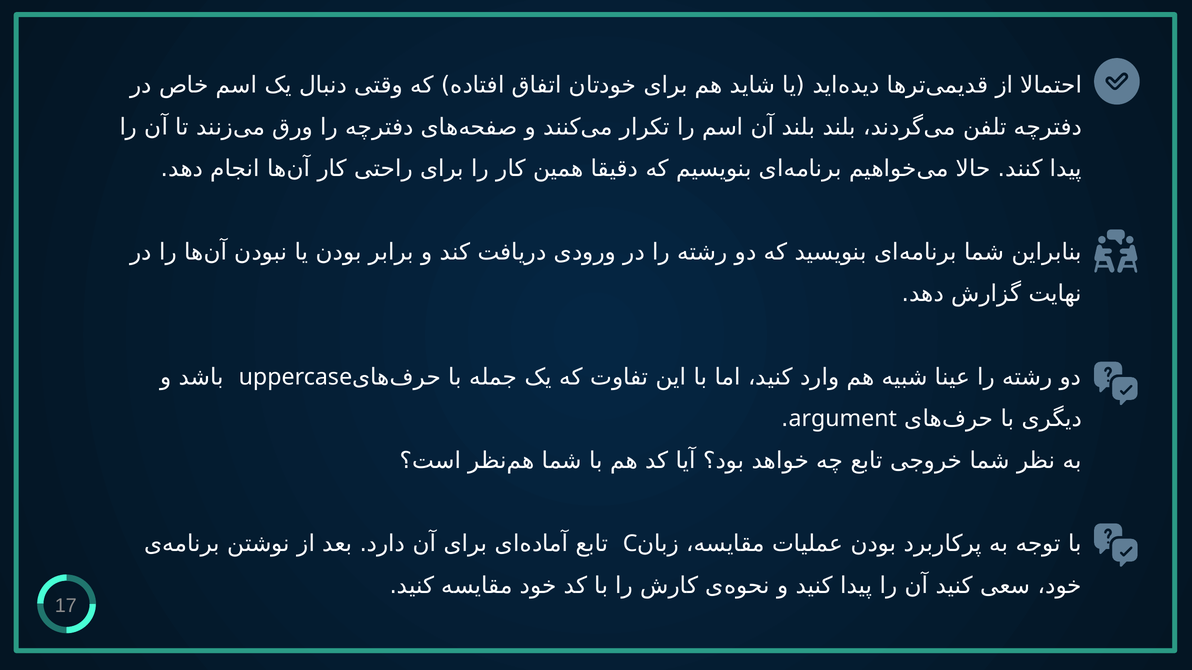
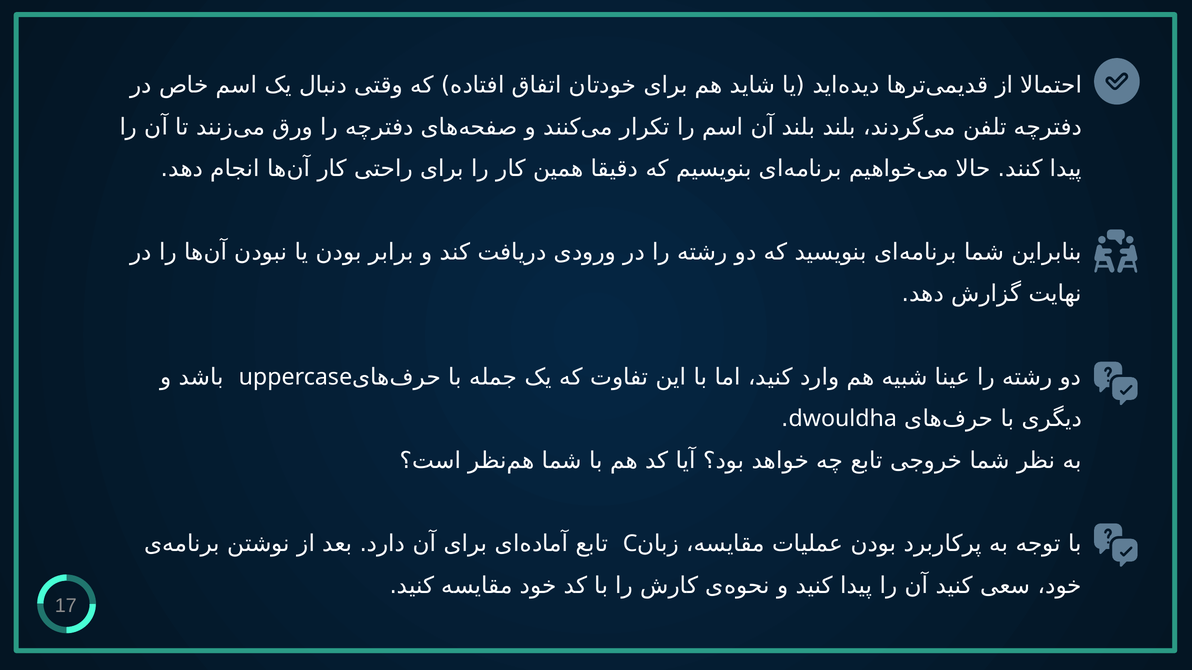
argument: argument -> dwouldha
